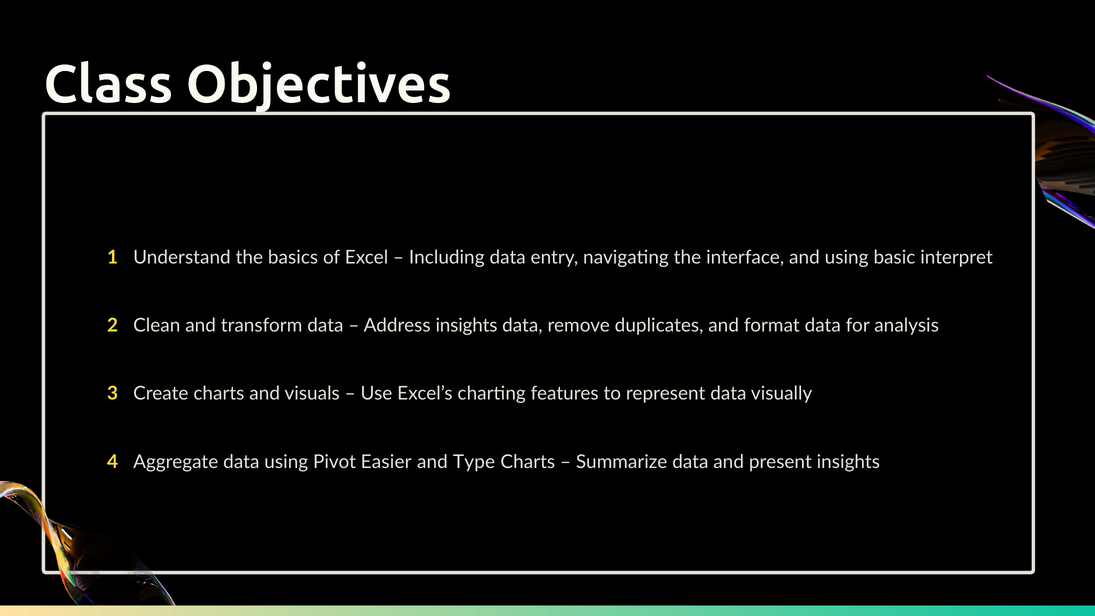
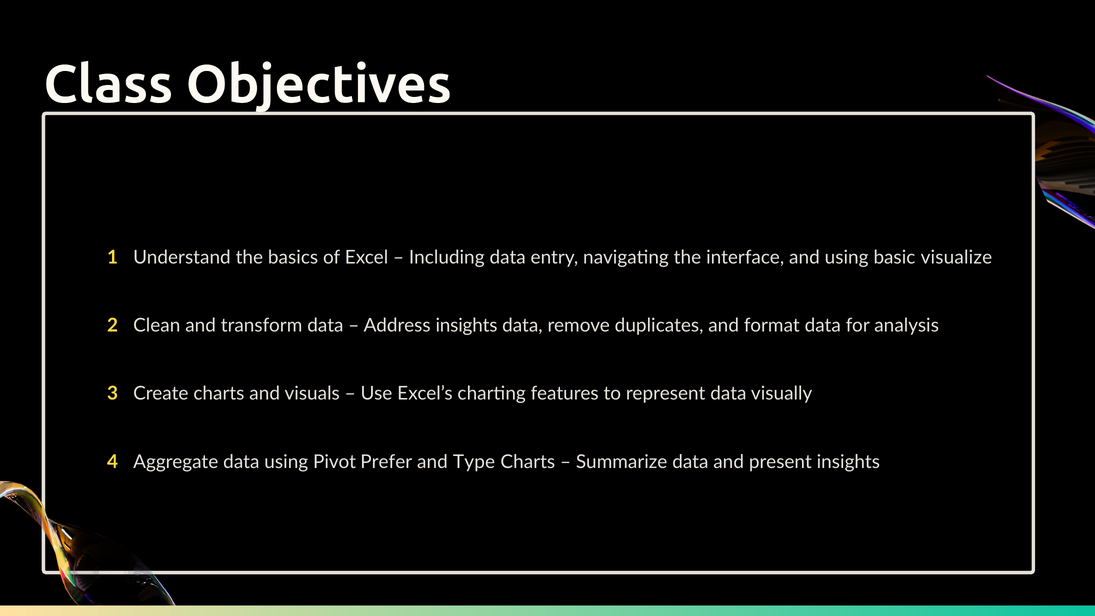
interpret: interpret -> visualize
Easier: Easier -> Prefer
